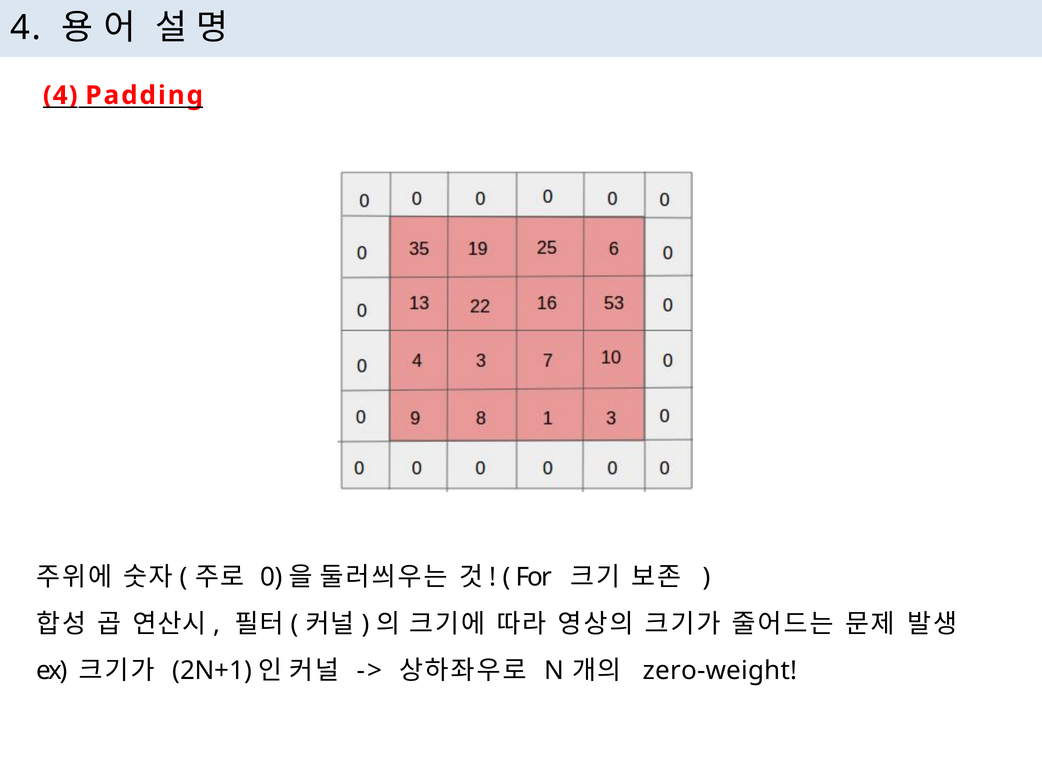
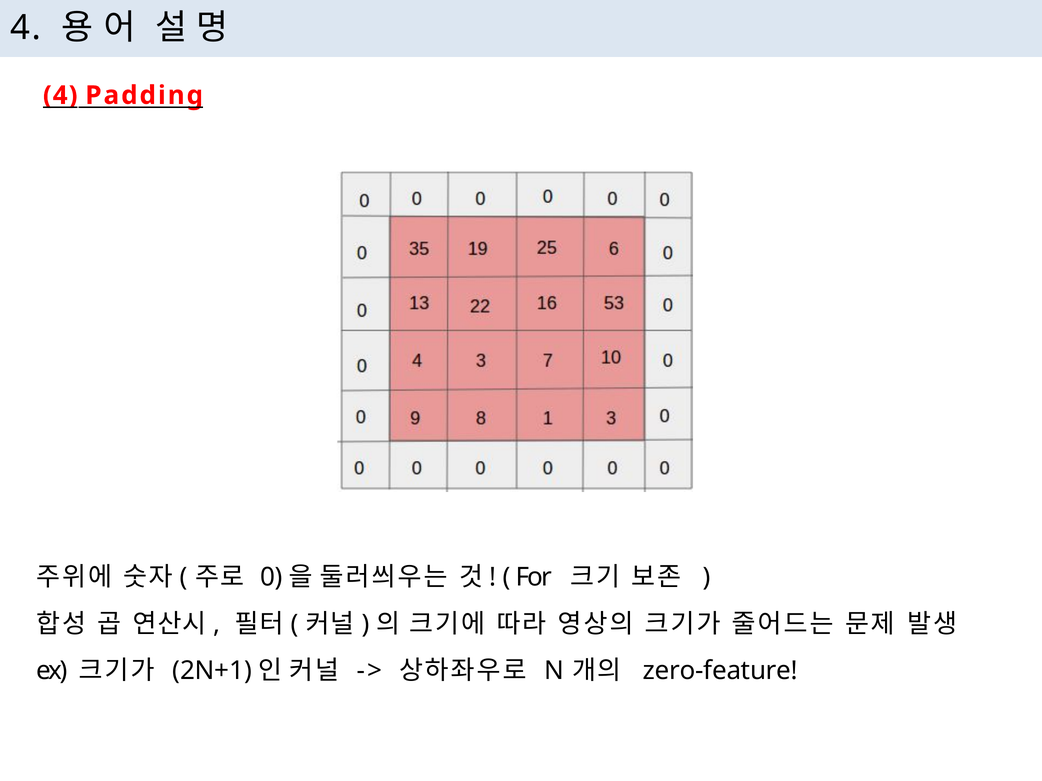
zero-weight: zero-weight -> zero-feature
